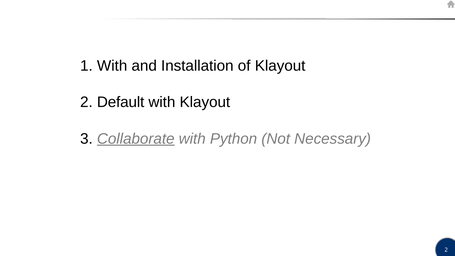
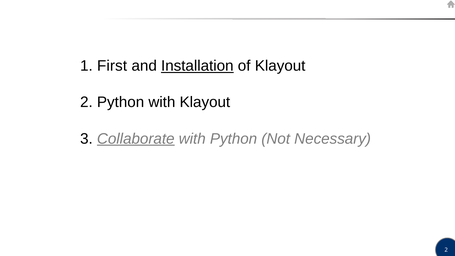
1 With: With -> First
Installation underline: none -> present
2 Default: Default -> Python
